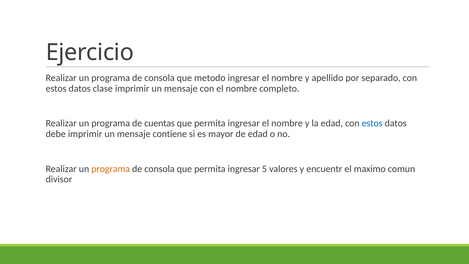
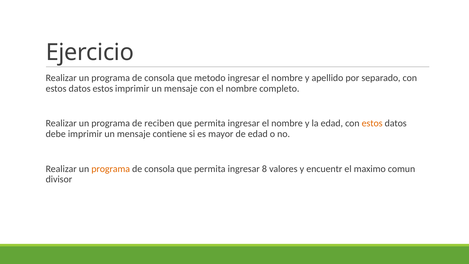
datos clase: clase -> estos
cuentas: cuentas -> reciben
estos at (372, 123) colour: blue -> orange
5: 5 -> 8
